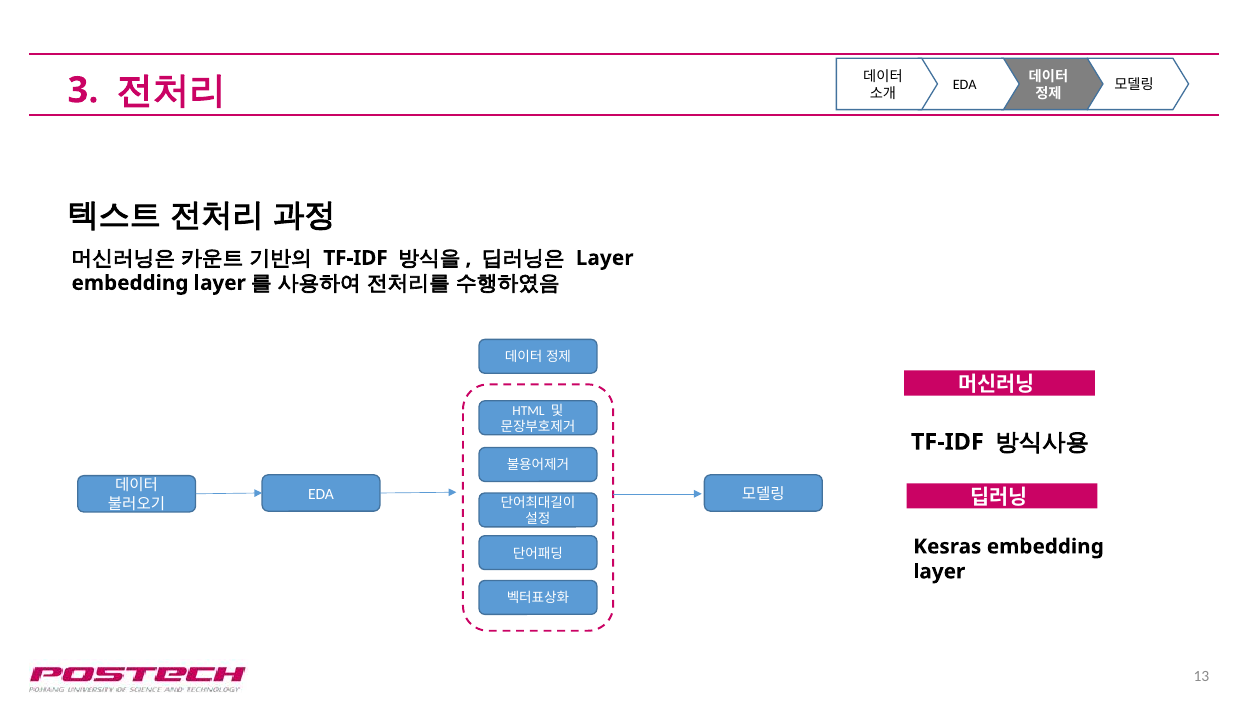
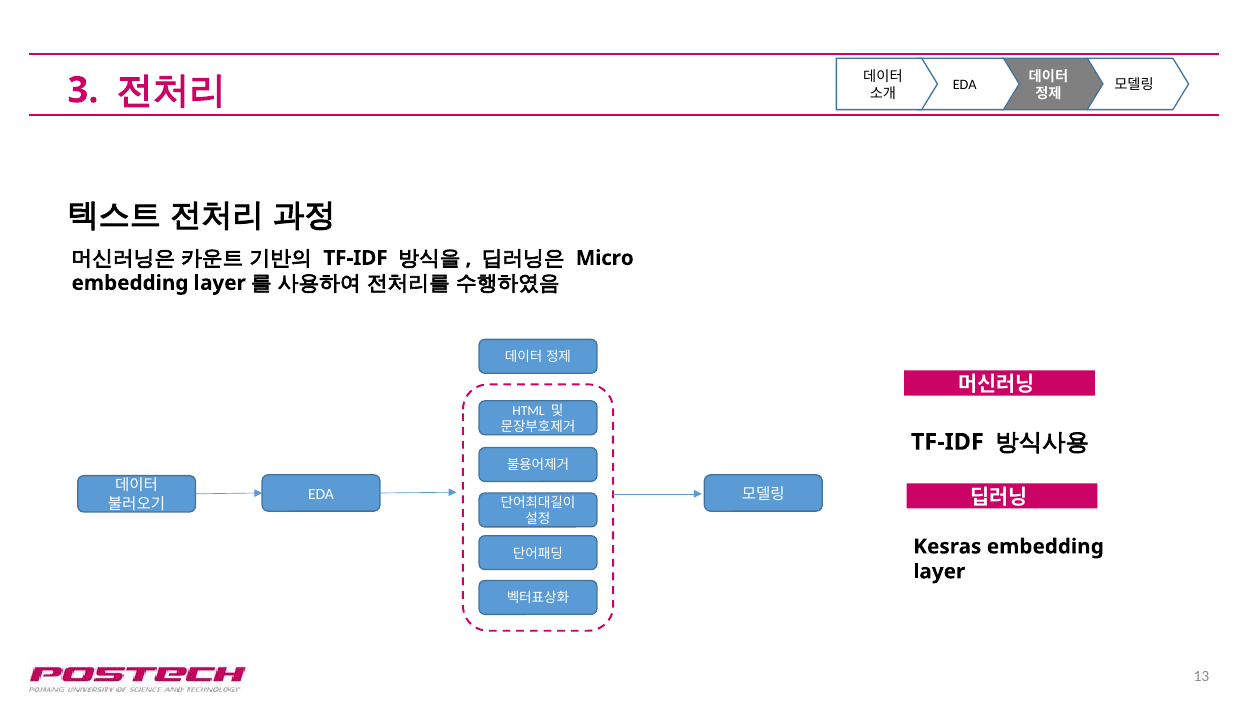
Layer at (605, 258): Layer -> Micro
